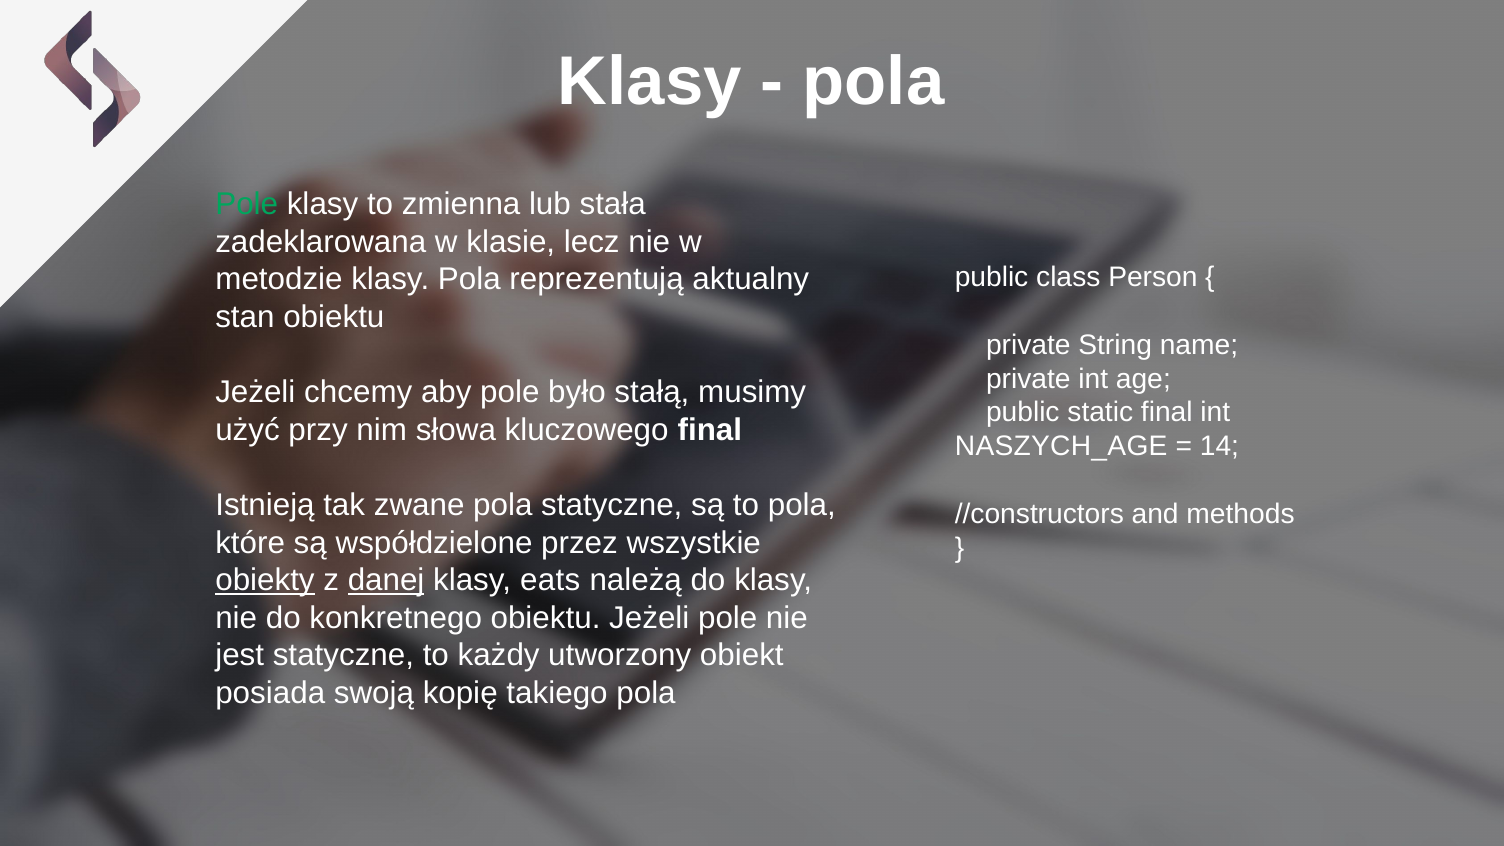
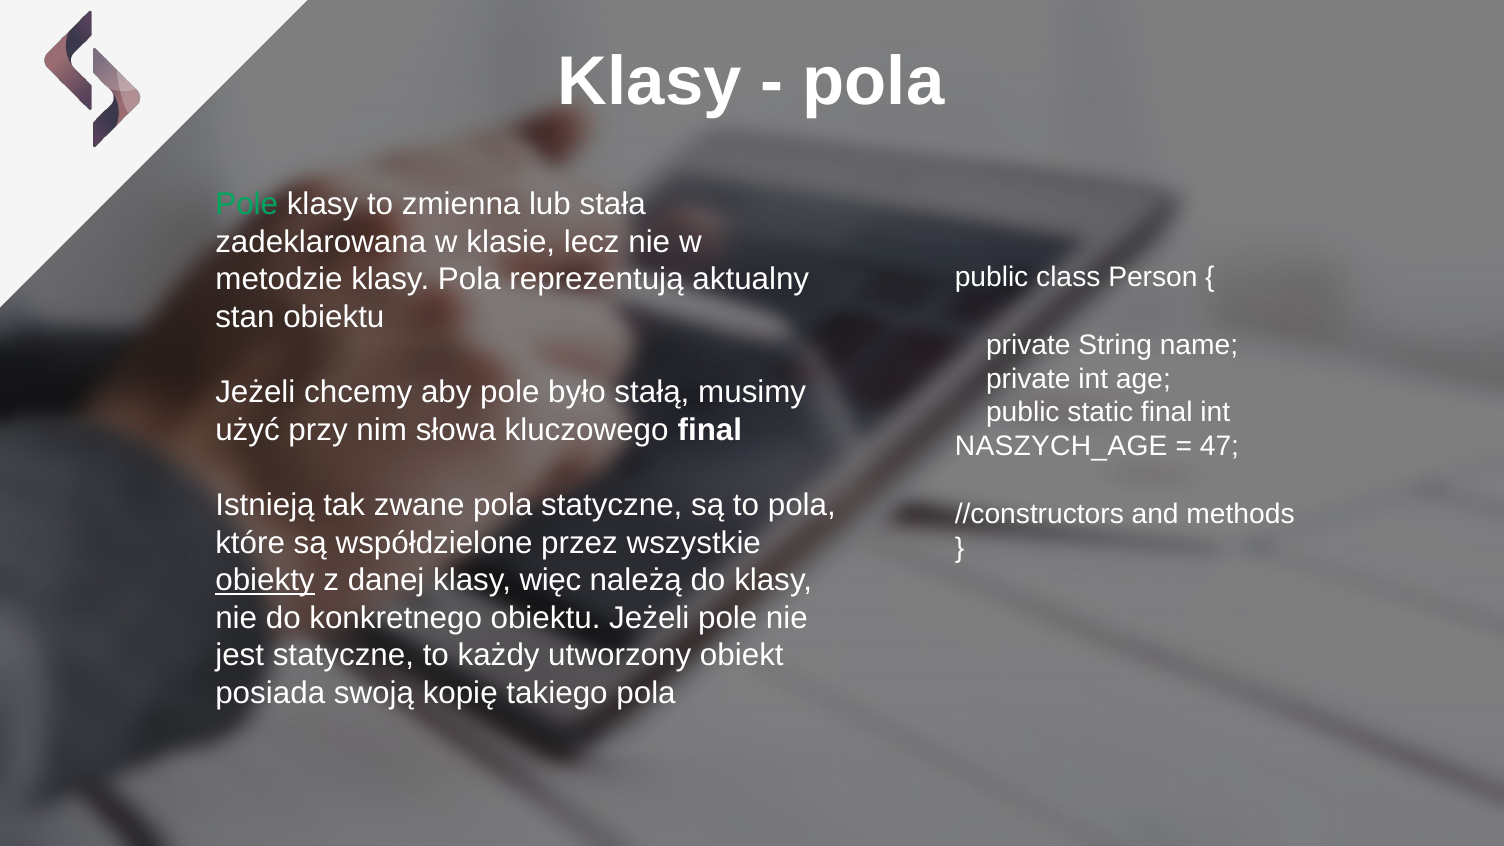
14: 14 -> 47
danej underline: present -> none
eats: eats -> więc
